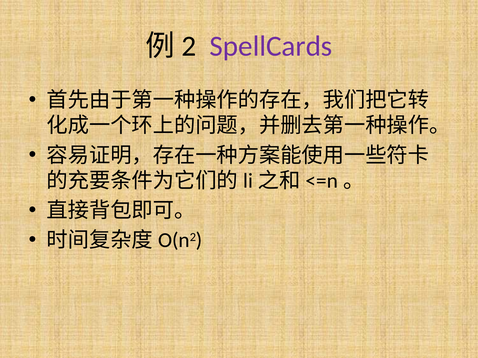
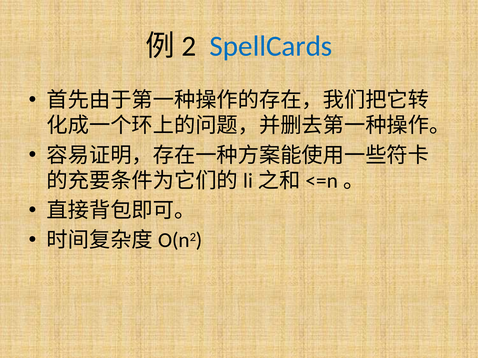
SpellCards colour: purple -> blue
